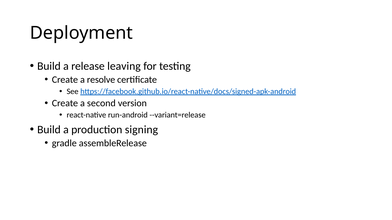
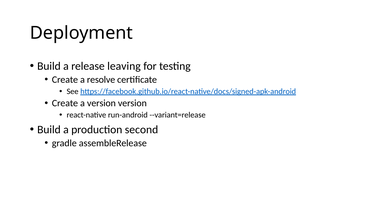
a second: second -> version
signing: signing -> second
